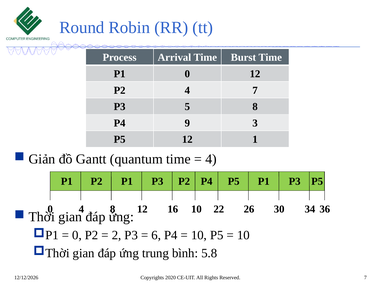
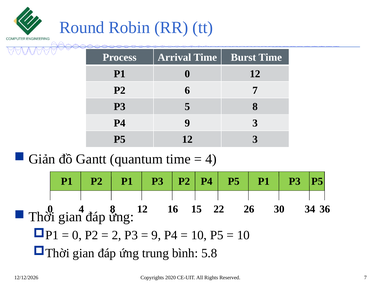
P2 4: 4 -> 6
12 1: 1 -> 3
12 10: 10 -> 15
6 at (156, 235): 6 -> 9
